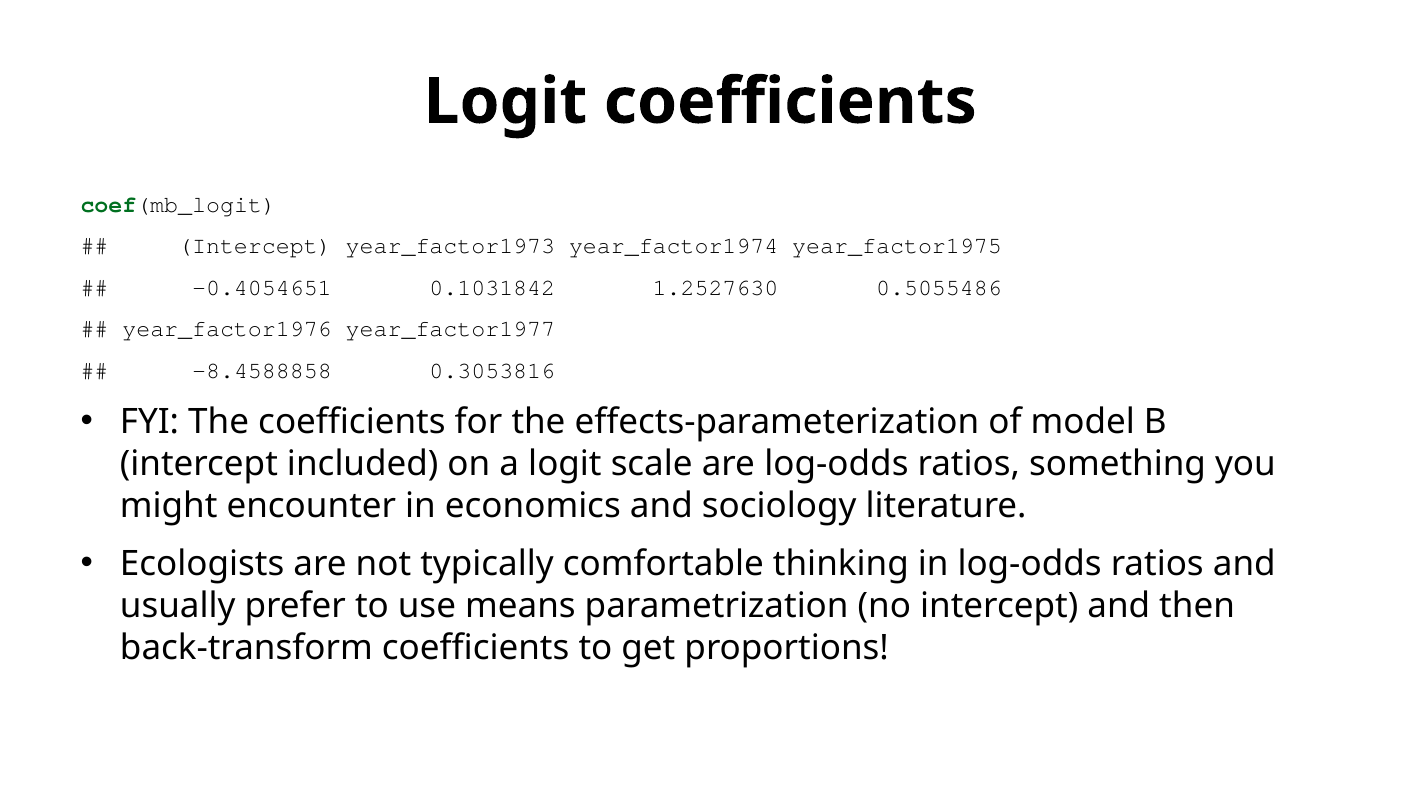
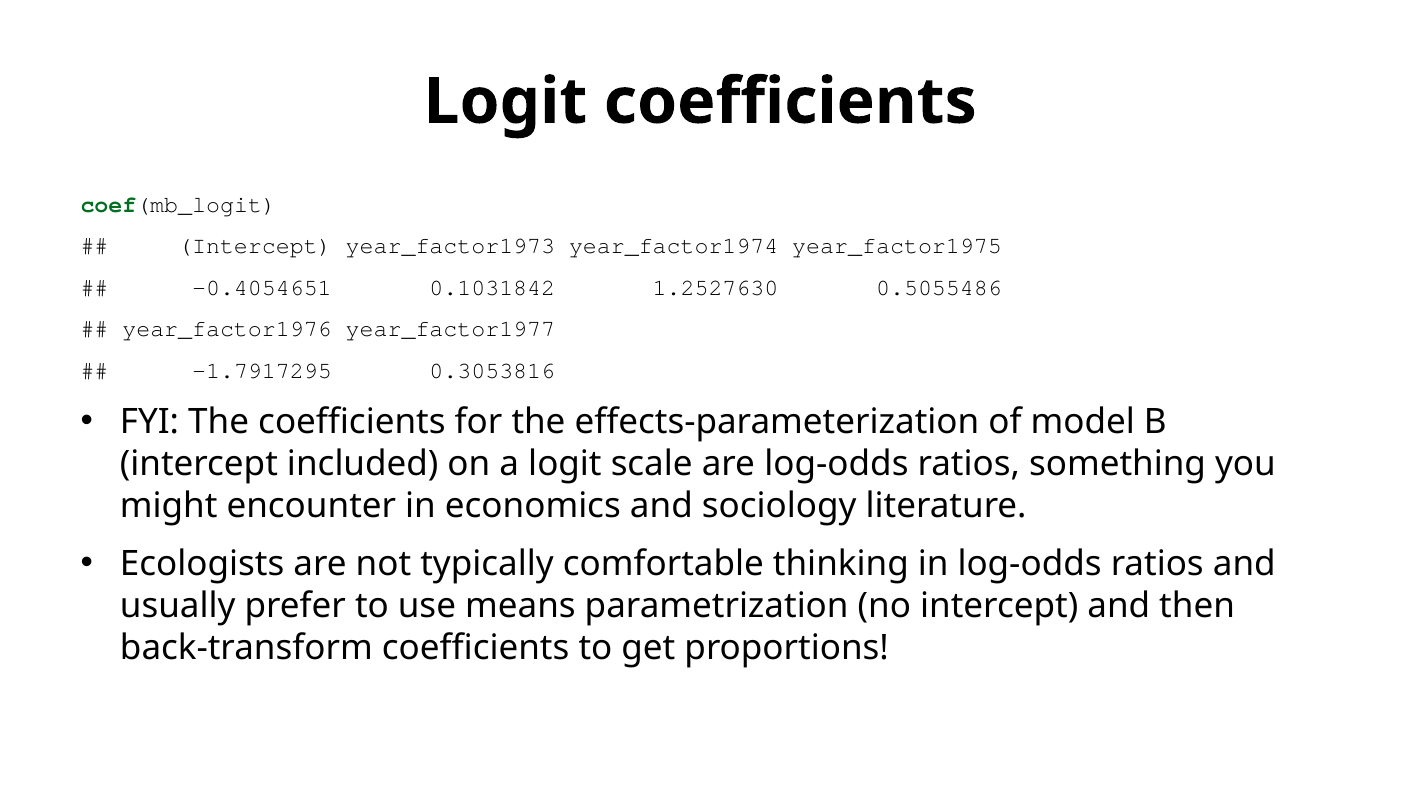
-8.4588858: -8.4588858 -> -1.7917295
